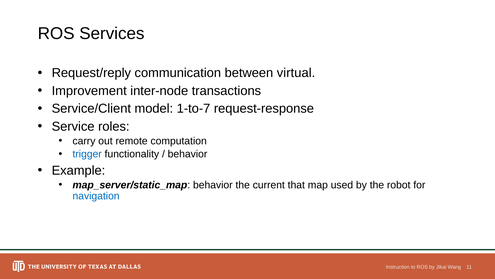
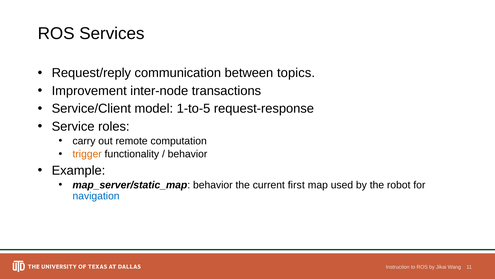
virtual: virtual -> topics
1-to-7: 1-to-7 -> 1-to-5
trigger colour: blue -> orange
that: that -> first
